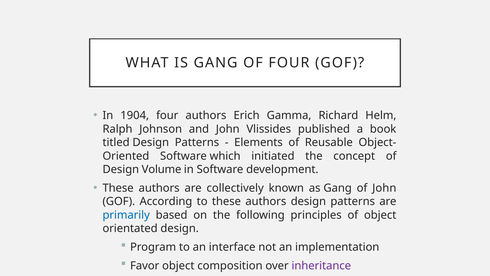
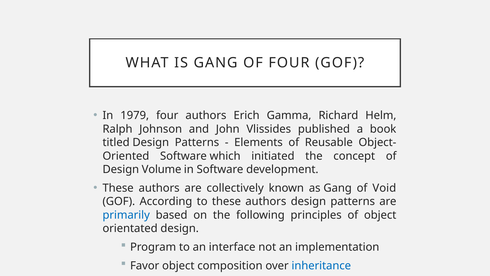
1904: 1904 -> 1979
of John: John -> Void
inheritance colour: purple -> blue
